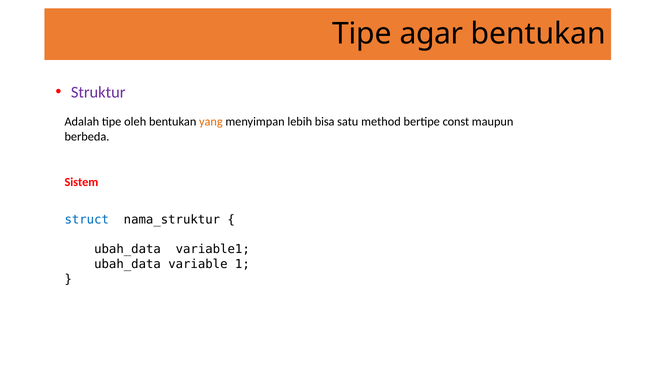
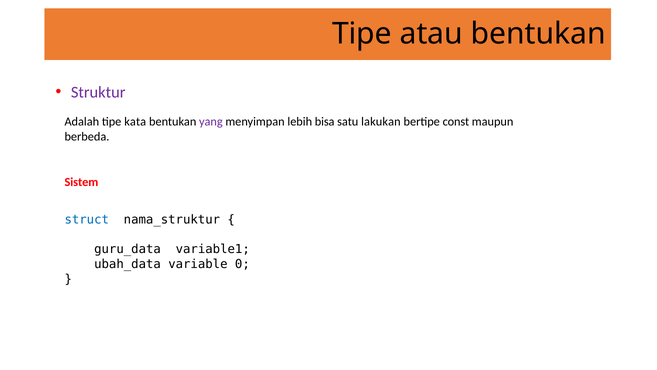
agar: agar -> atau
oleh: oleh -> kata
yang colour: orange -> purple
method: method -> lakukan
ubah_data at (128, 249): ubah_data -> guru_data
1: 1 -> 0
